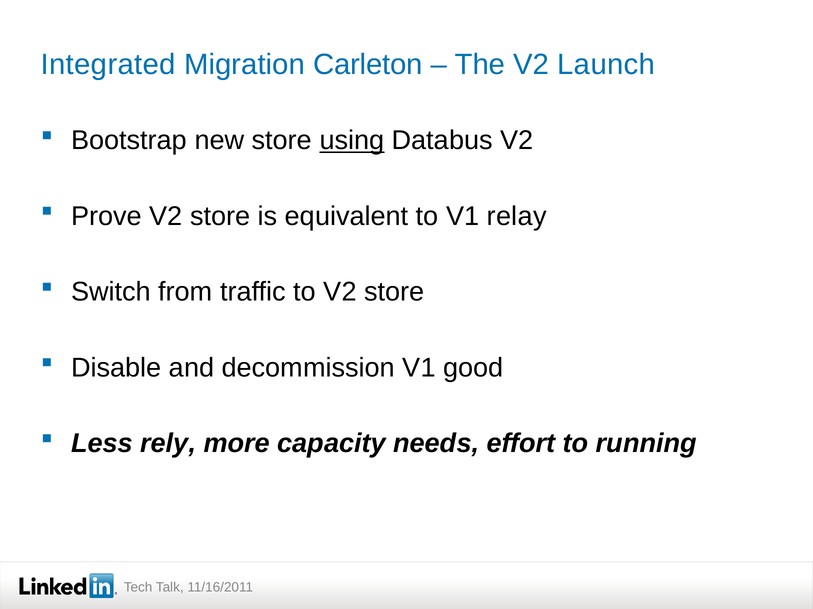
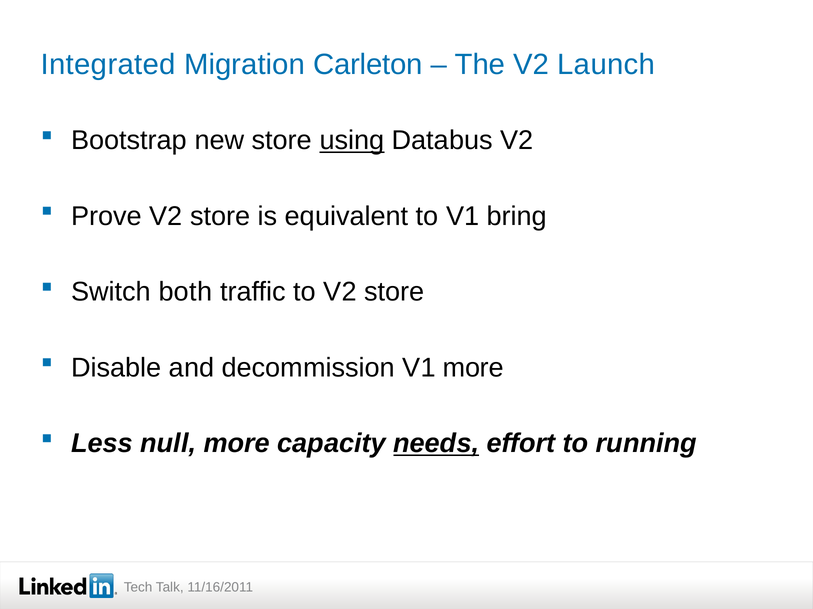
relay: relay -> bring
from: from -> both
V1 good: good -> more
rely: rely -> null
needs underline: none -> present
